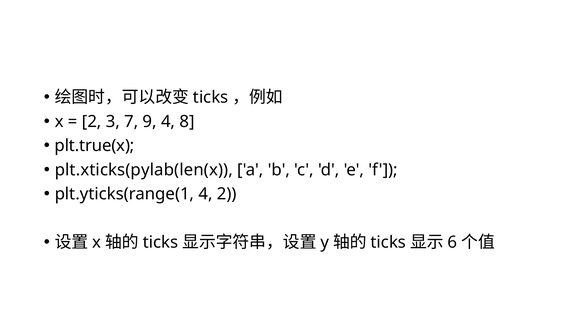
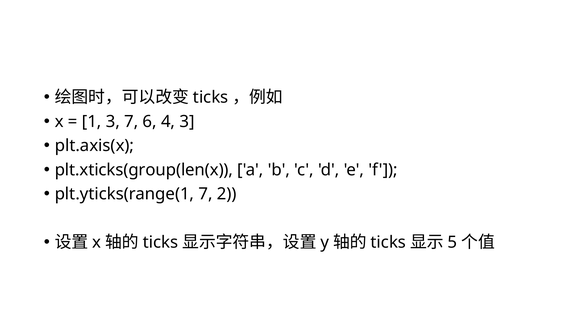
2 at (92, 122): 2 -> 1
9: 9 -> 6
4 8: 8 -> 3
plt.true(x: plt.true(x -> plt.axis(x
plt.xticks(pylab(len(x: plt.xticks(pylab(len(x -> plt.xticks(group(len(x
plt.yticks(range(1 4: 4 -> 7
6: 6 -> 5
